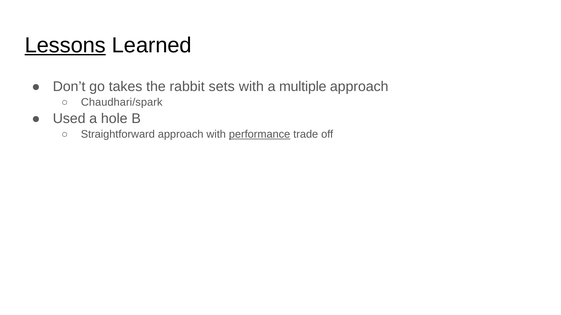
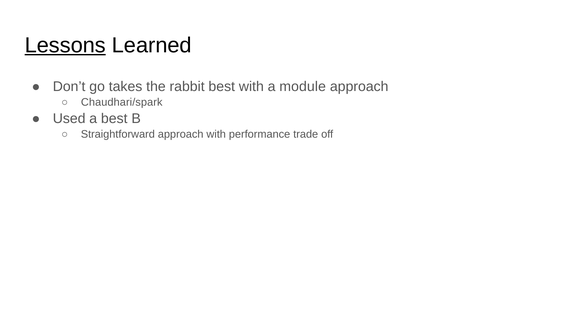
rabbit sets: sets -> best
multiple: multiple -> module
a hole: hole -> best
performance underline: present -> none
